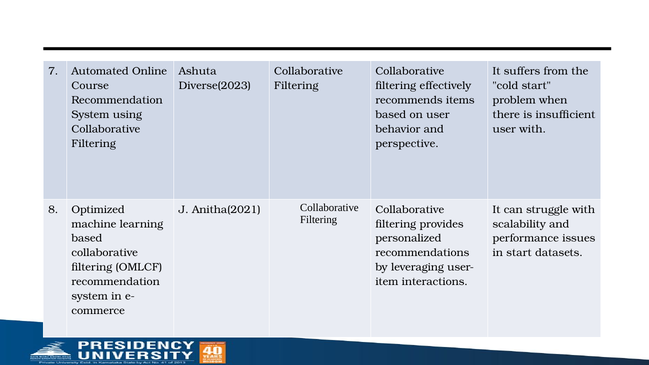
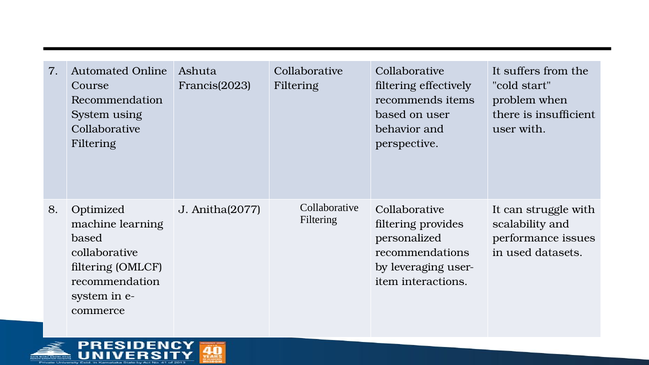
Diverse(2023: Diverse(2023 -> Francis(2023
Anitha(2021: Anitha(2021 -> Anitha(2077
in start: start -> used
